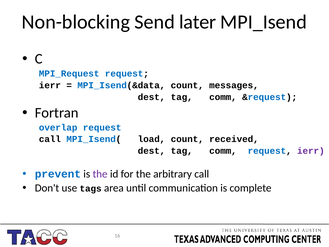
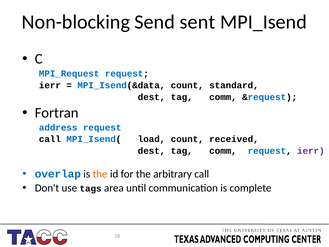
later: later -> sent
messages: messages -> standard
overlap: overlap -> address
prevent: prevent -> overlap
the at (100, 174) colour: purple -> orange
